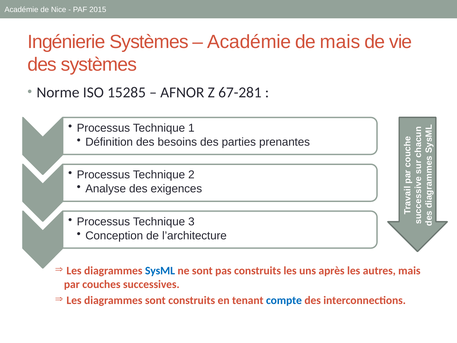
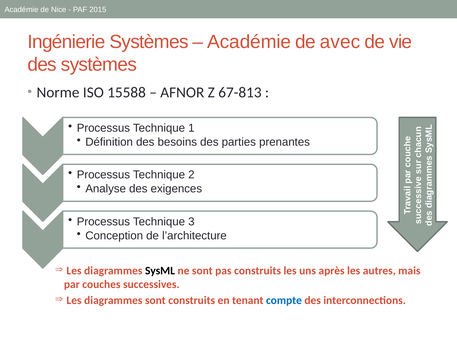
de mais: mais -> avec
15285: 15285 -> 15588
67-281: 67-281 -> 67-813
SysML colour: blue -> black
